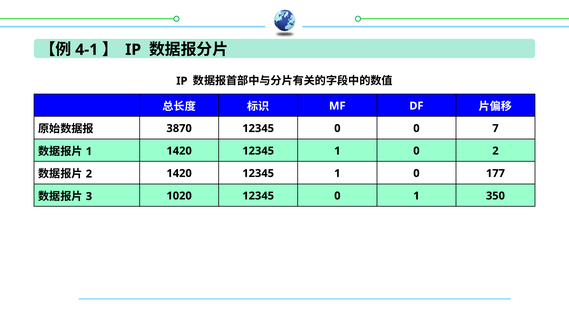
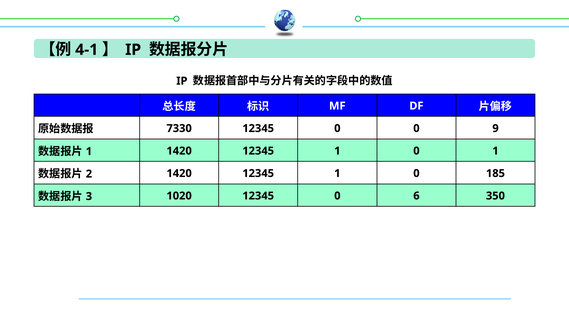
3870: 3870 -> 7330
7: 7 -> 9
0 2: 2 -> 1
177: 177 -> 185
0 1: 1 -> 6
